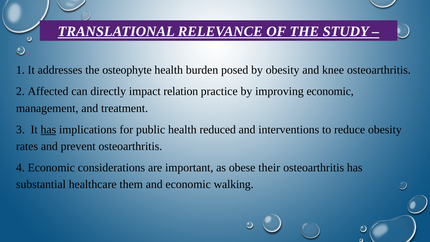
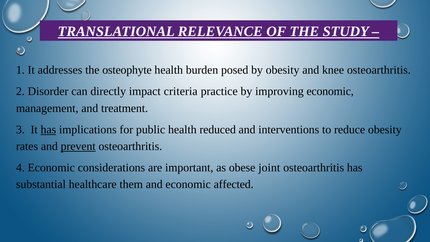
Affected: Affected -> Disorder
relation: relation -> criteria
prevent underline: none -> present
their: their -> joint
walking: walking -> affected
